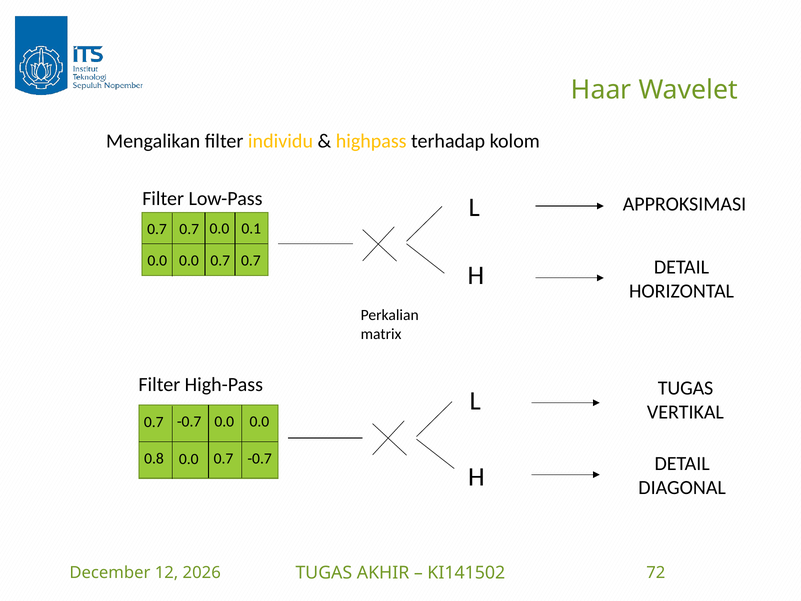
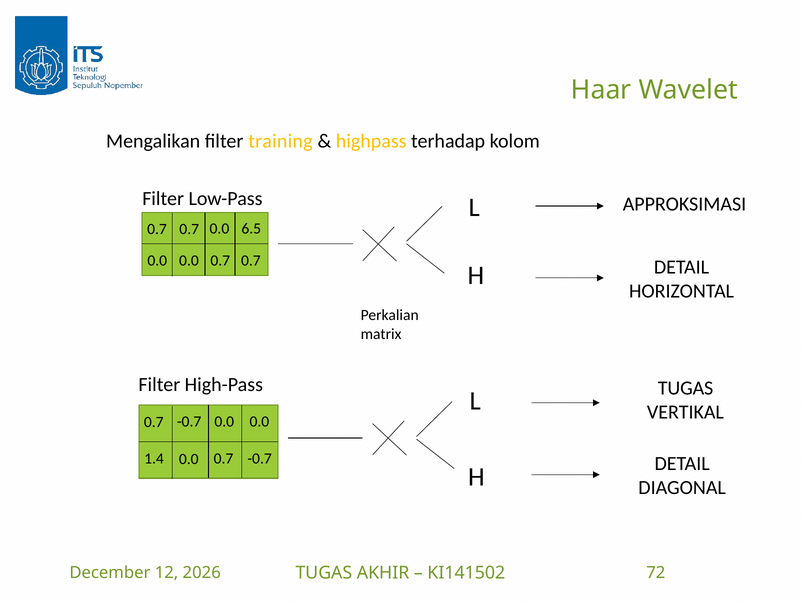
individu: individu -> training
0.1: 0.1 -> 6.5
0.8: 0.8 -> 1.4
